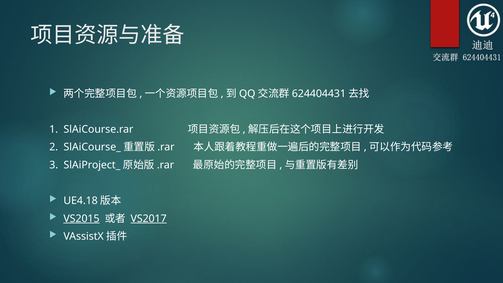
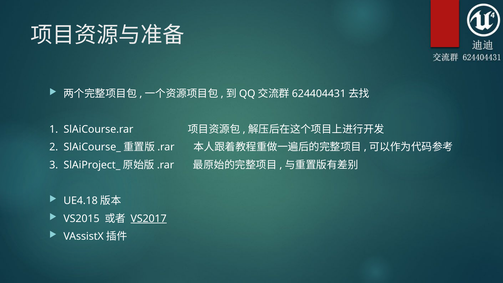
VS2015 underline: present -> none
